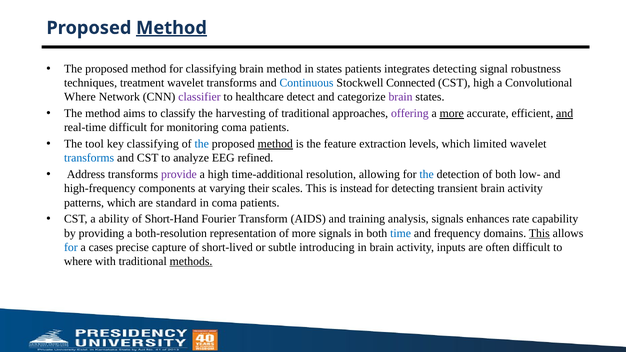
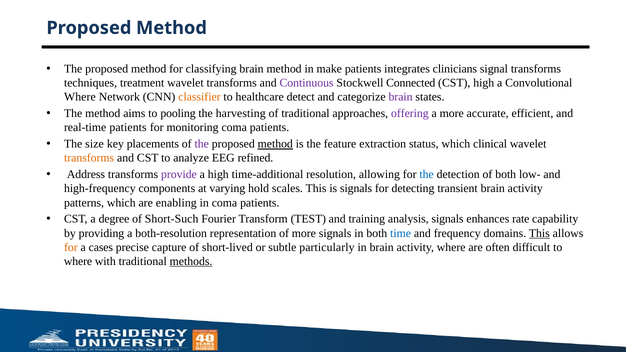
Method at (171, 28) underline: present -> none
in states: states -> make
integrates detecting: detecting -> clinicians
signal robustness: robustness -> transforms
Continuous colour: blue -> purple
classifier colour: purple -> orange
classify: classify -> pooling
more at (452, 114) underline: present -> none
and at (565, 114) underline: present -> none
real-time difficult: difficult -> patients
tool: tool -> size
key classifying: classifying -> placements
the at (202, 144) colour: blue -> purple
levels: levels -> status
limited: limited -> clinical
transforms at (89, 158) colour: blue -> orange
their: their -> hold
is instead: instead -> signals
standard: standard -> enabling
ability: ability -> degree
Short-Hand: Short-Hand -> Short-Such
AIDS: AIDS -> TEST
for at (71, 247) colour: blue -> orange
introducing: introducing -> particularly
activity inputs: inputs -> where
